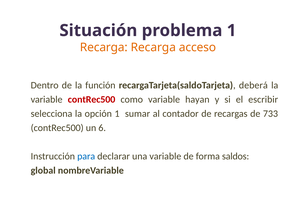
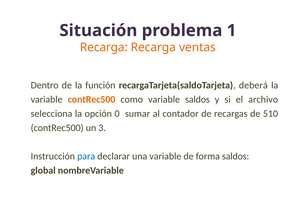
acceso: acceso -> ventas
contRec500 at (92, 99) colour: red -> orange
variable hayan: hayan -> saldos
escribir: escribir -> archivo
opción 1: 1 -> 0
733: 733 -> 510
6: 6 -> 3
